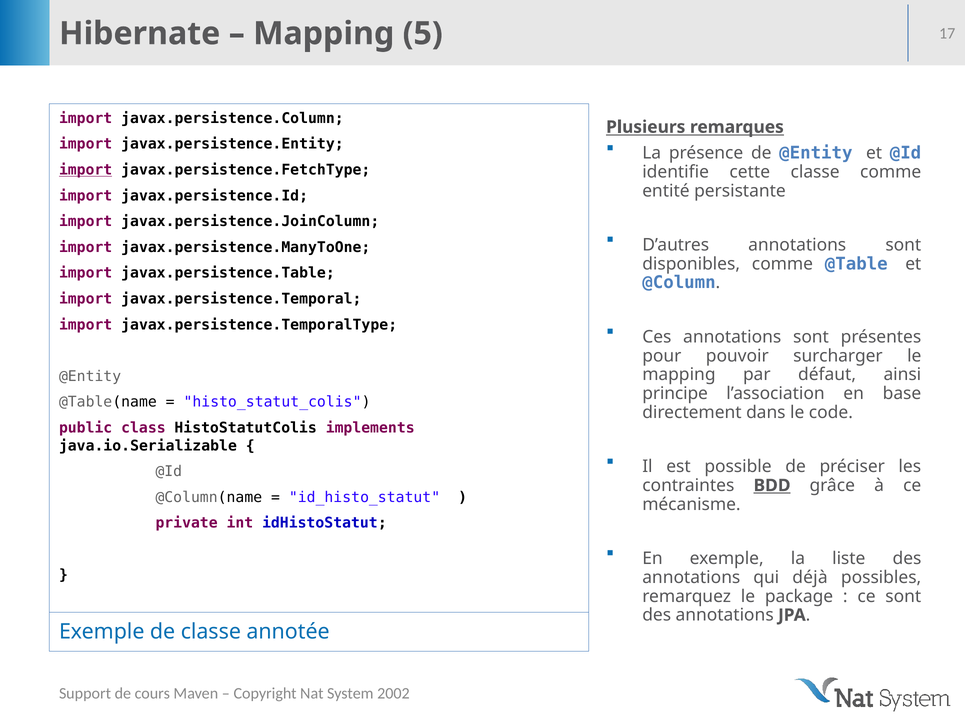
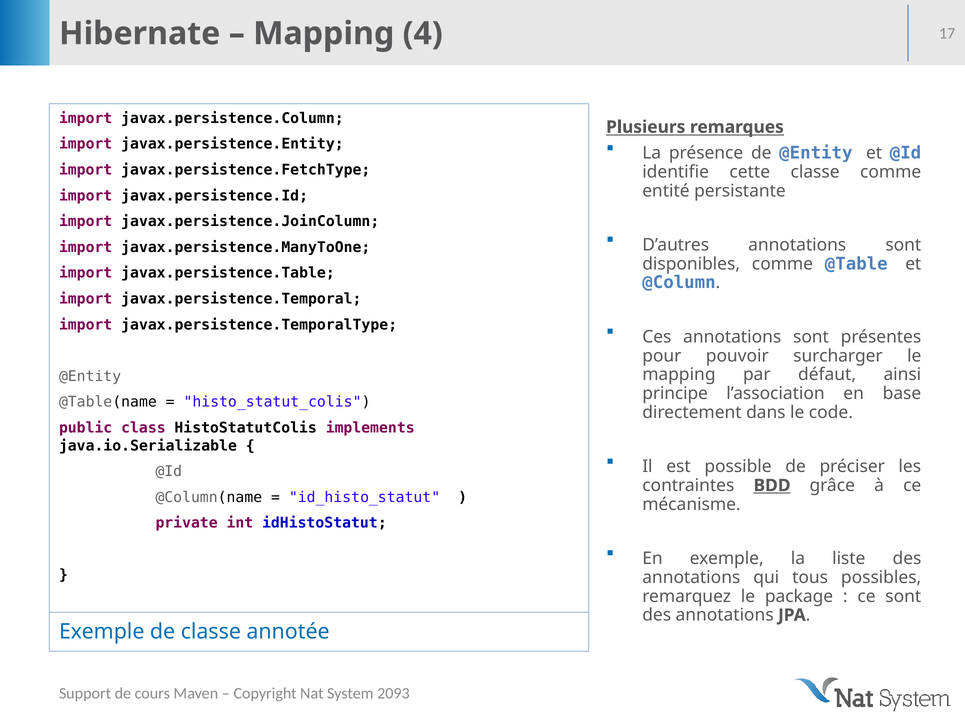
5: 5 -> 4
import at (86, 170) underline: present -> none
déjà: déjà -> tous
2002: 2002 -> 2093
